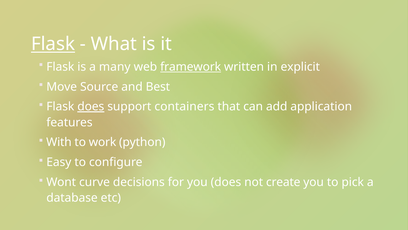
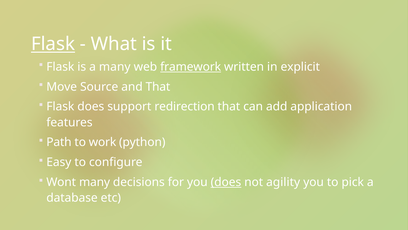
and Best: Best -> That
does at (91, 106) underline: present -> none
containers: containers -> redirection
With: With -> Path
Wont curve: curve -> many
does at (226, 182) underline: none -> present
create: create -> agility
